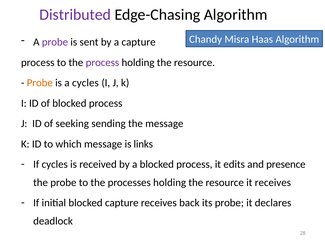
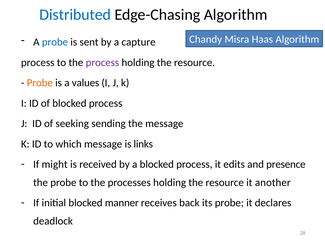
Distributed colour: purple -> blue
probe at (55, 42) colour: purple -> blue
a cycles: cycles -> values
If cycles: cycles -> might
it receives: receives -> another
blocked capture: capture -> manner
